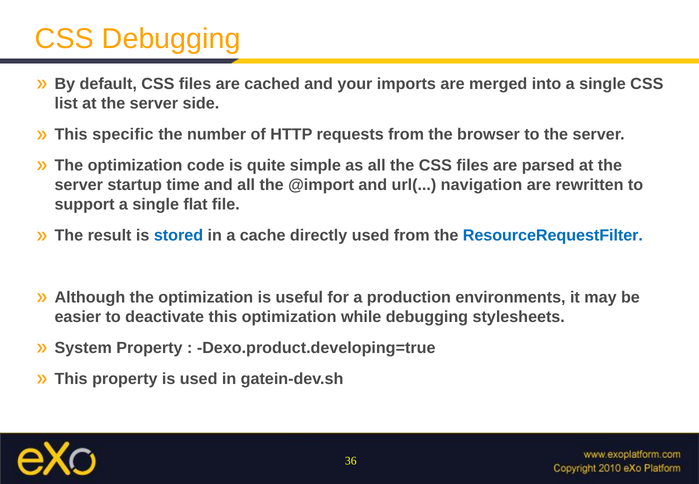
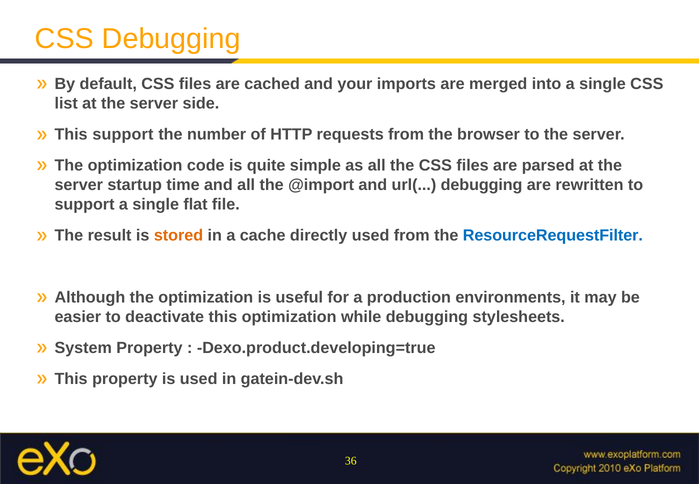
This specific: specific -> support
url( navigation: navigation -> debugging
stored colour: blue -> orange
